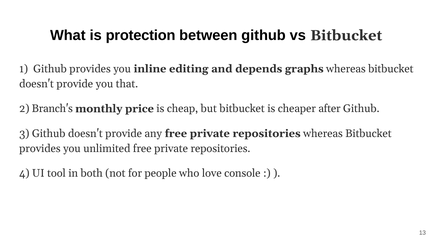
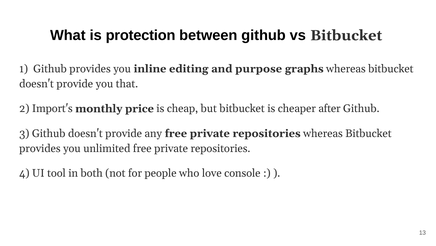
depends: depends -> purpose
Branch's: Branch's -> Import's
